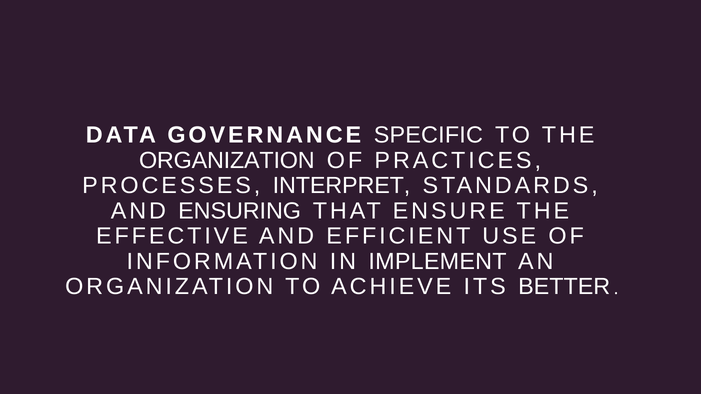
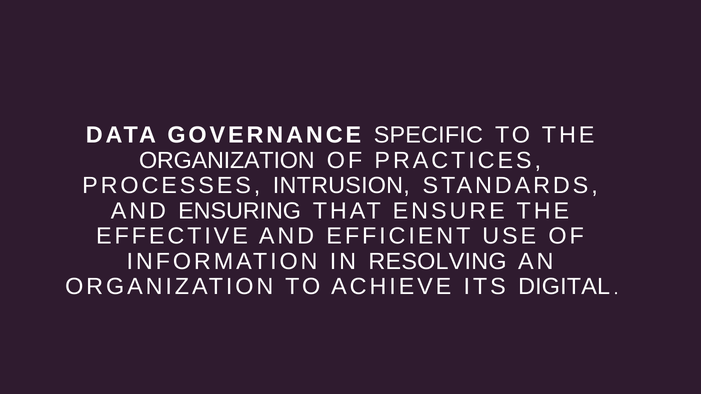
INTERPRET: INTERPRET -> INTRUSION
IMPLEMENT: IMPLEMENT -> RESOLVING
BETTER: BETTER -> DIGITAL
